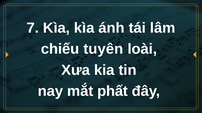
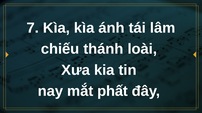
tuyên: tuyên -> thánh
